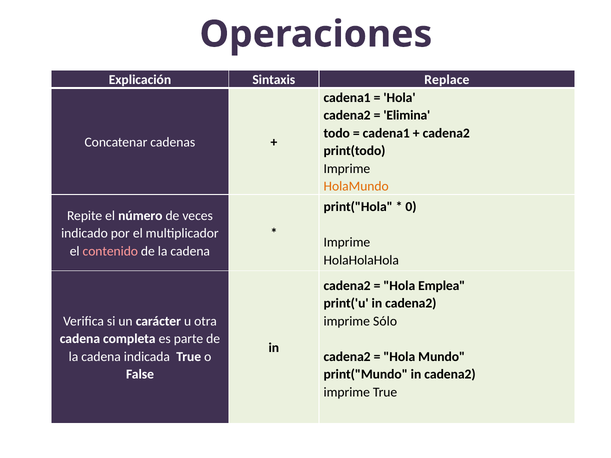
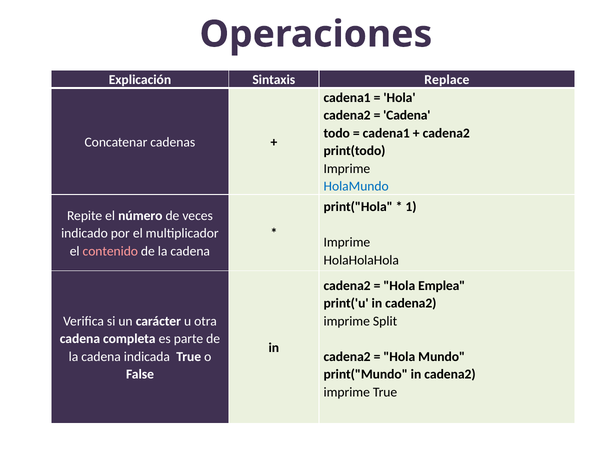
Elimina at (407, 115): Elimina -> Cadena
HolaMundo colour: orange -> blue
0: 0 -> 1
Sólo: Sólo -> Split
